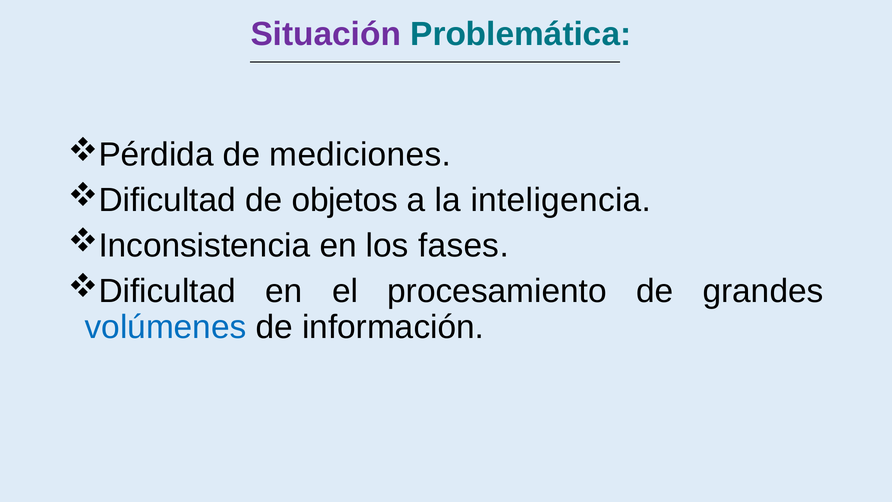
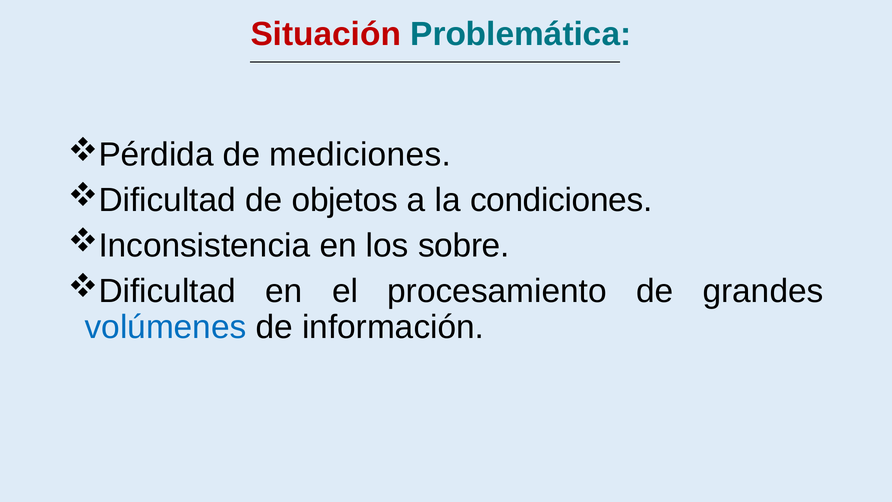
Situación colour: purple -> red
inteligencia: inteligencia -> condiciones
fases: fases -> sobre
